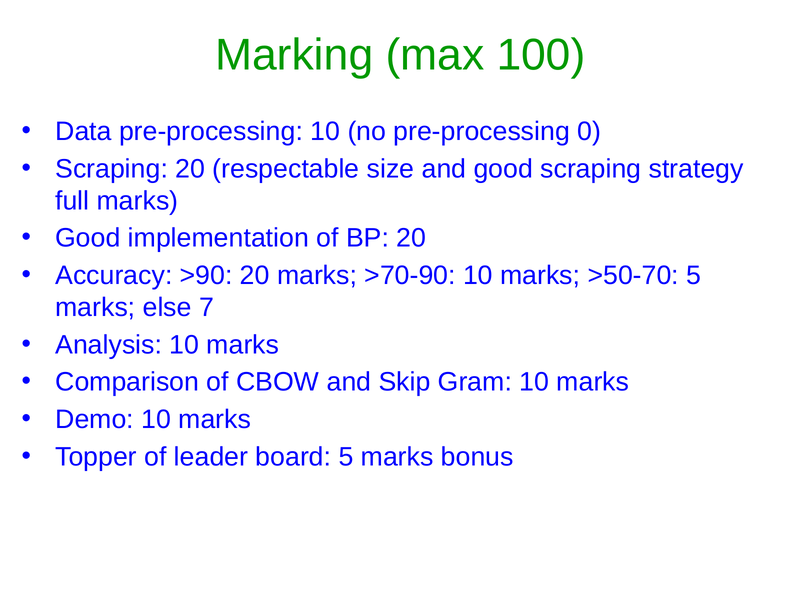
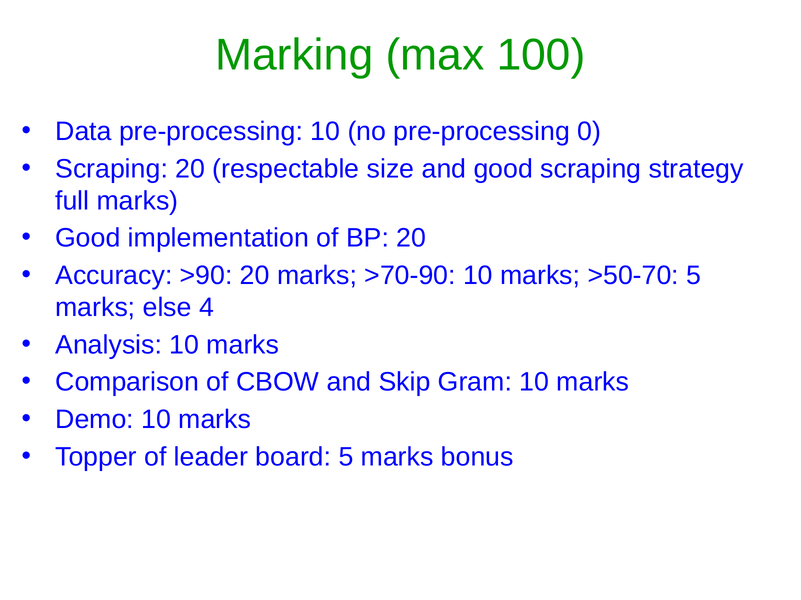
7: 7 -> 4
